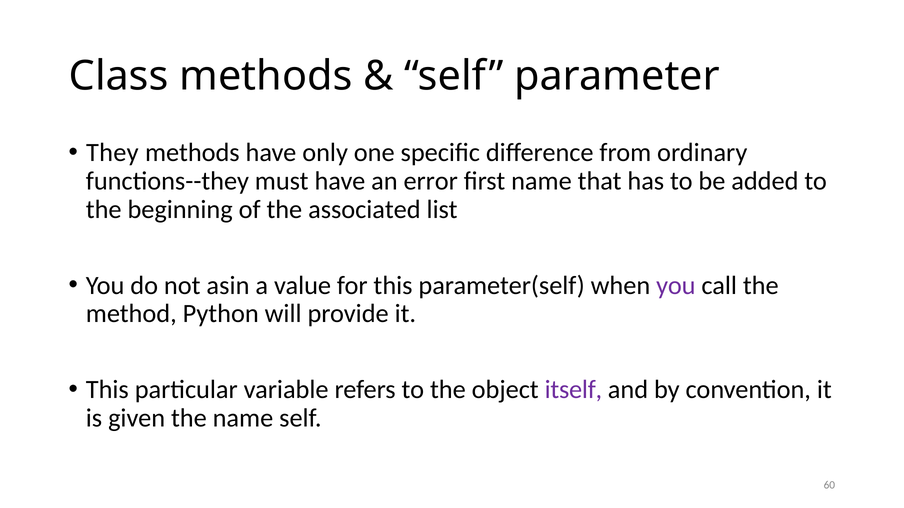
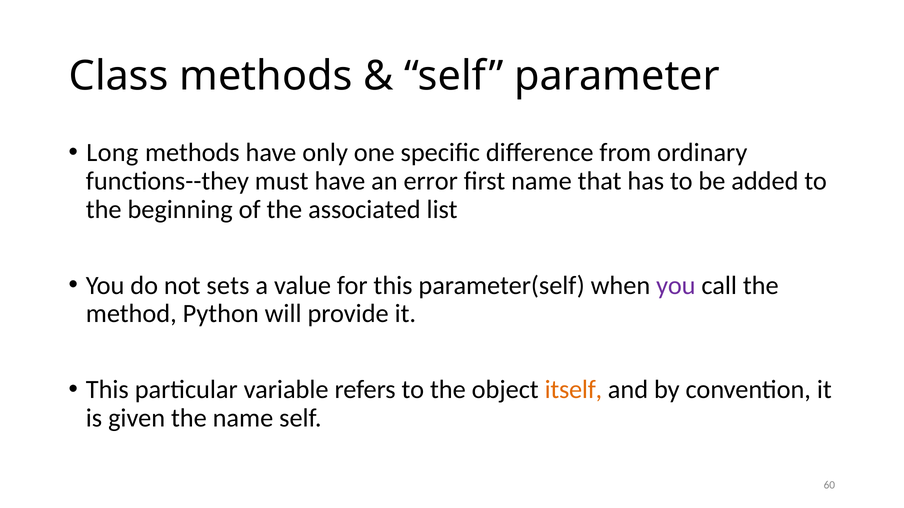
They: They -> Long
asin: asin -> sets
itself colour: purple -> orange
